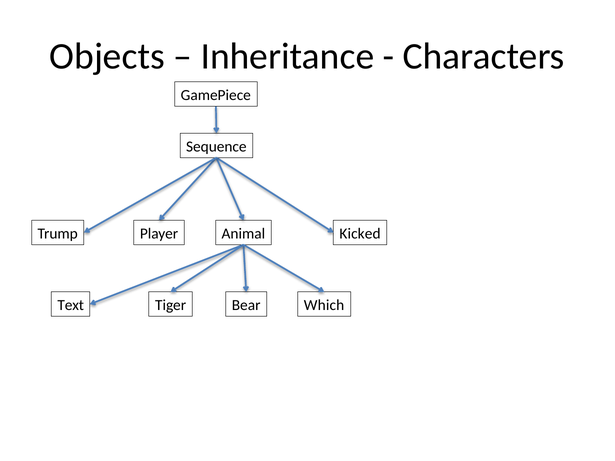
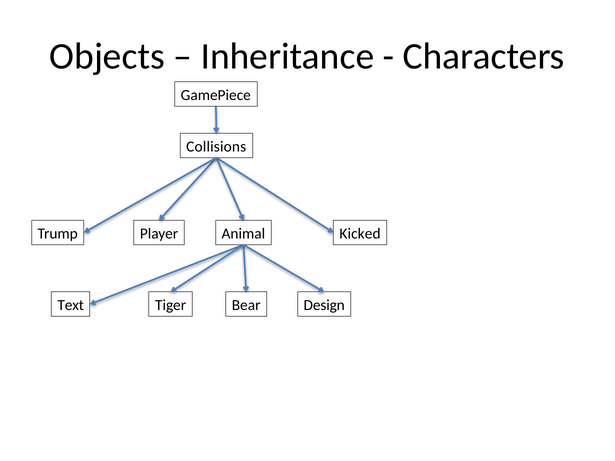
Sequence: Sequence -> Collisions
Which: Which -> Design
